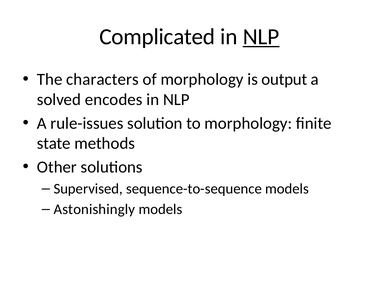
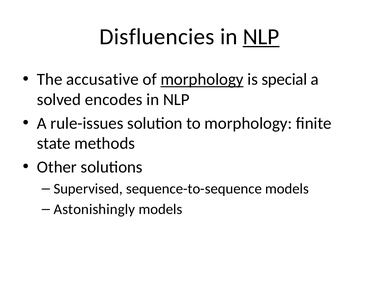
Complicated: Complicated -> Disfluencies
characters: characters -> accusative
morphology at (202, 80) underline: none -> present
output: output -> special
